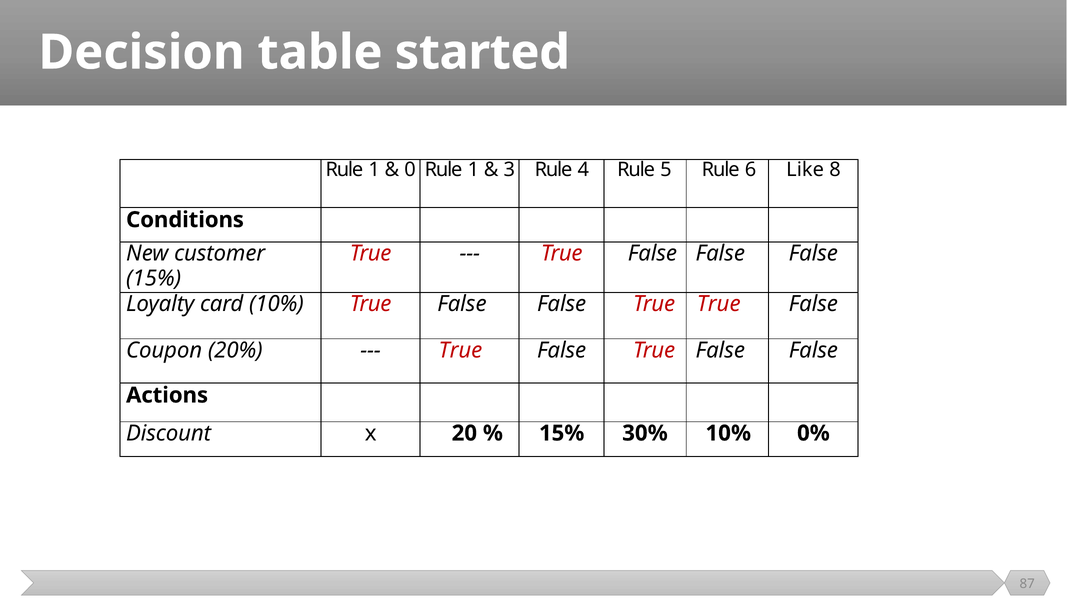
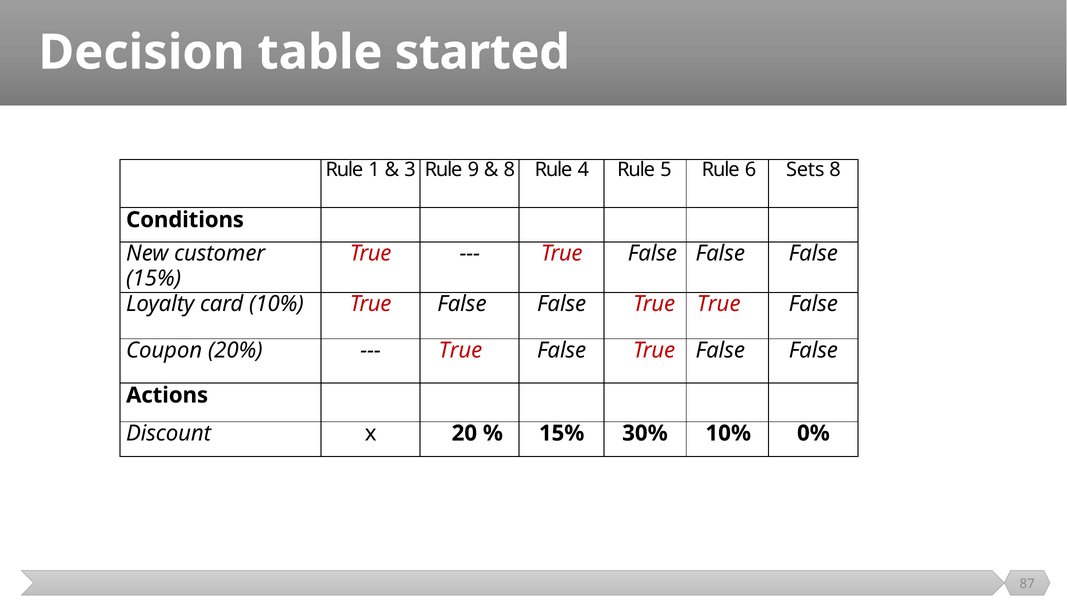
0: 0 -> 3
1 at (473, 170): 1 -> 9
3 at (509, 170): 3 -> 8
Like: Like -> Sets
